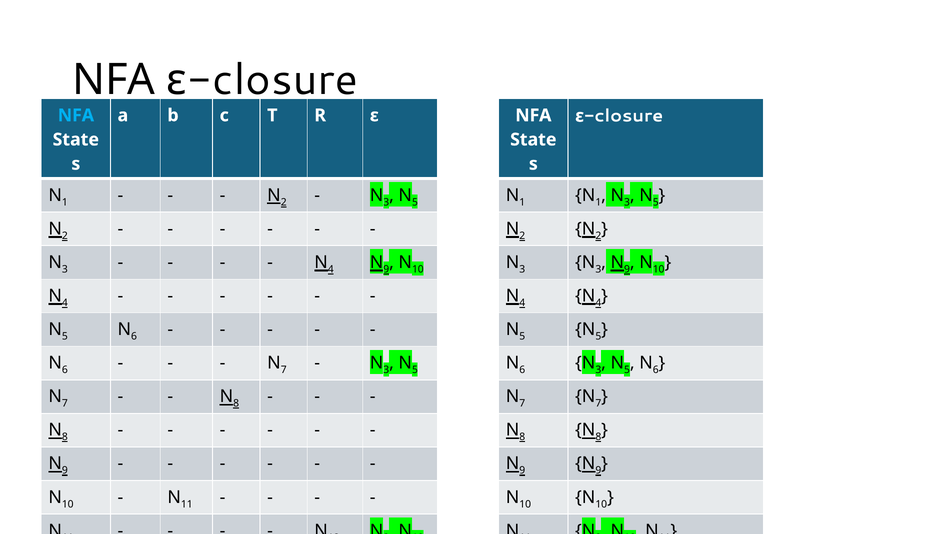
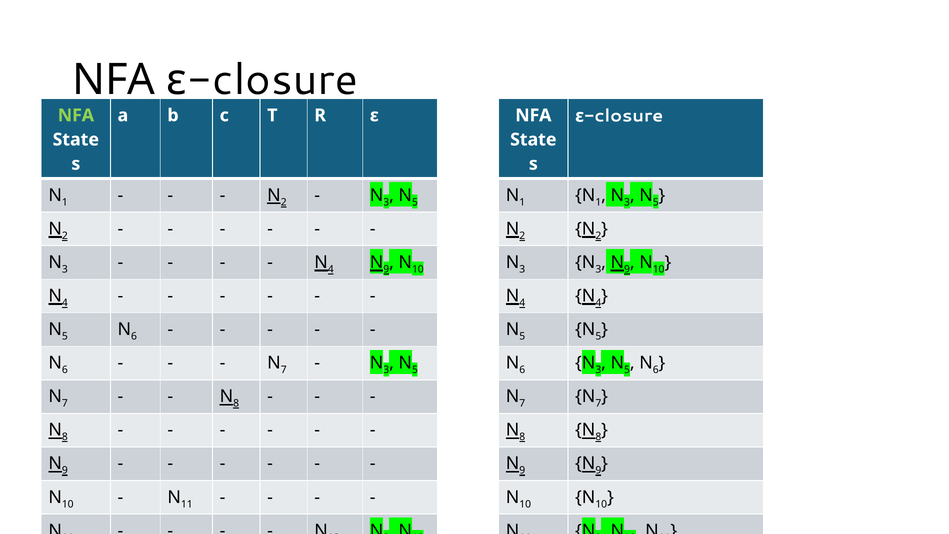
NFA at (76, 115) colour: light blue -> light green
